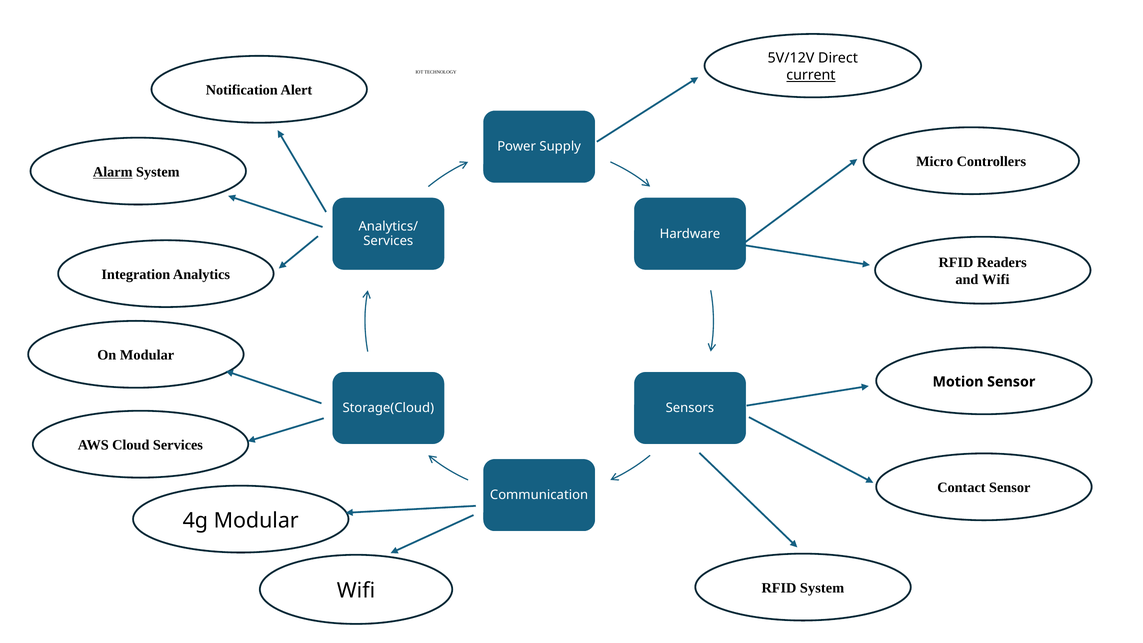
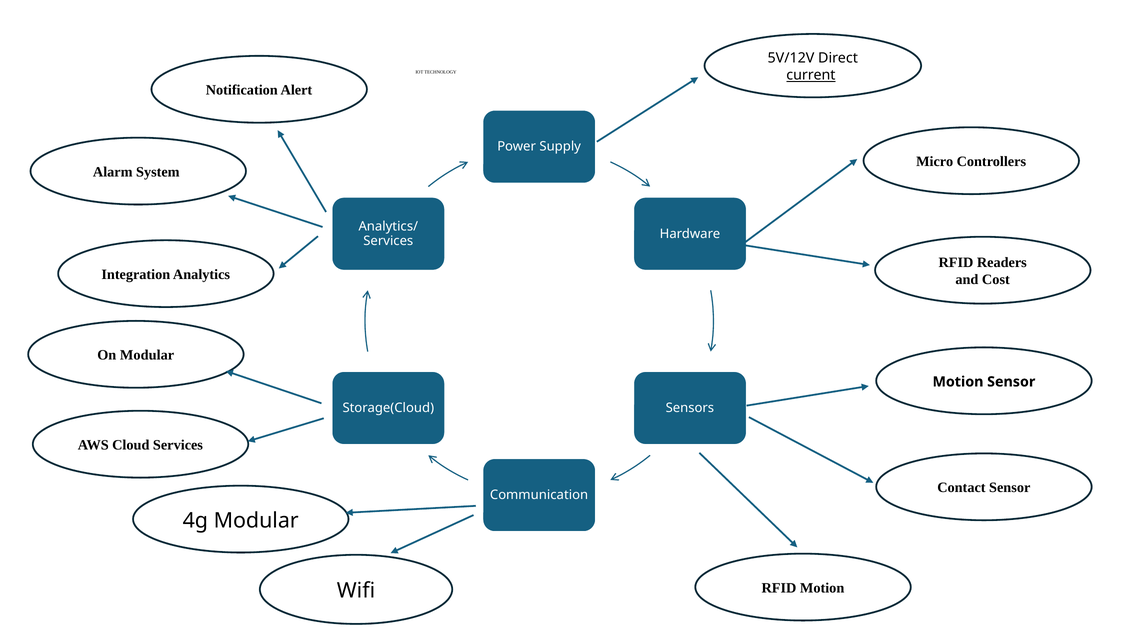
Alarm underline: present -> none
and Wifi: Wifi -> Cost
RFID System: System -> Motion
